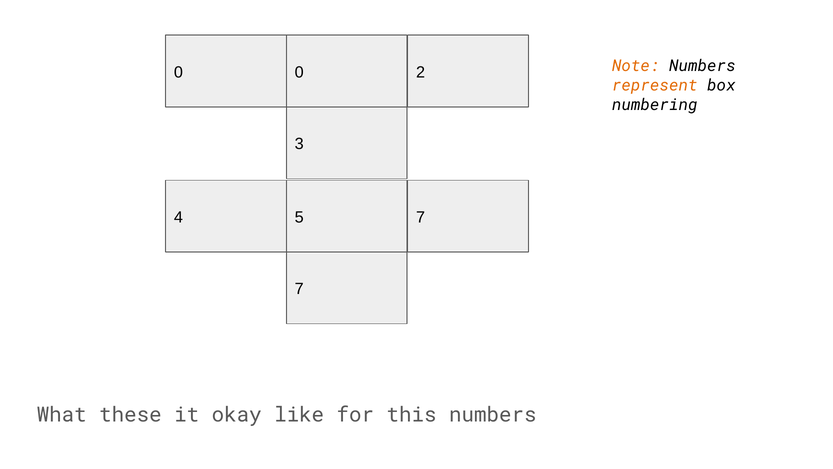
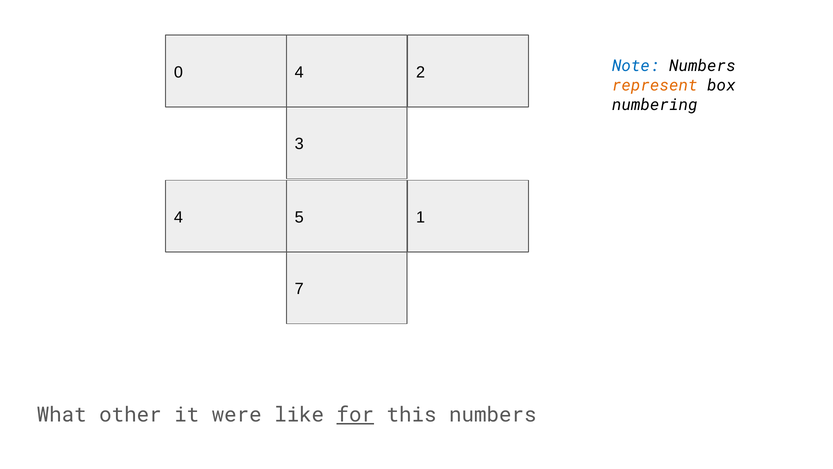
Note colour: orange -> blue
0 0: 0 -> 4
5 7: 7 -> 1
these: these -> other
okay: okay -> were
for underline: none -> present
